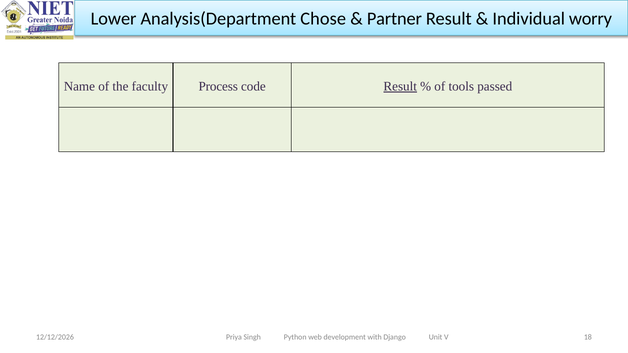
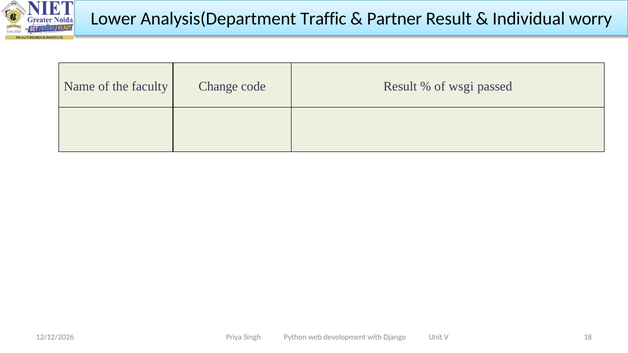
Chose: Chose -> Traffic
Process: Process -> Change
Result at (400, 86) underline: present -> none
tools: tools -> wsgi
